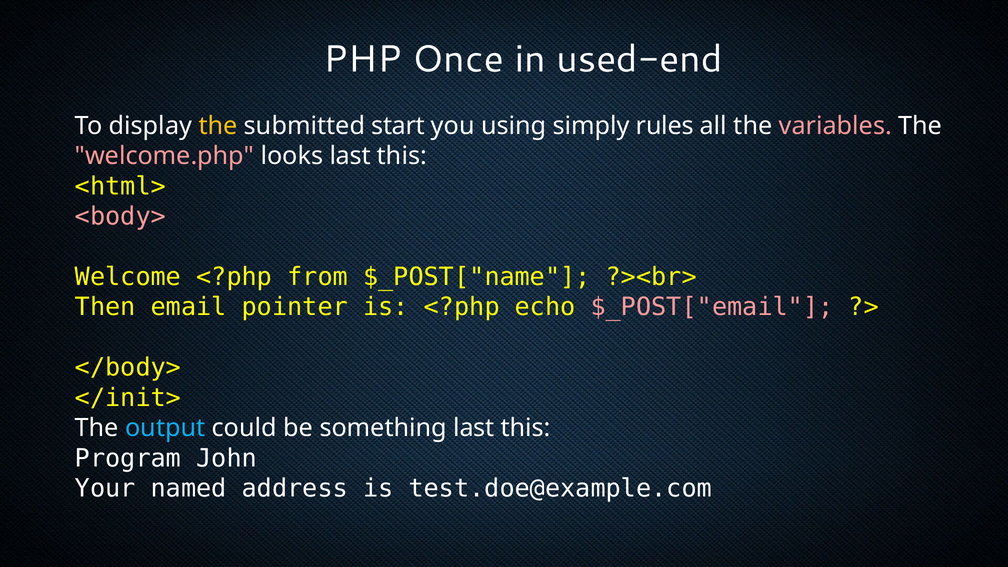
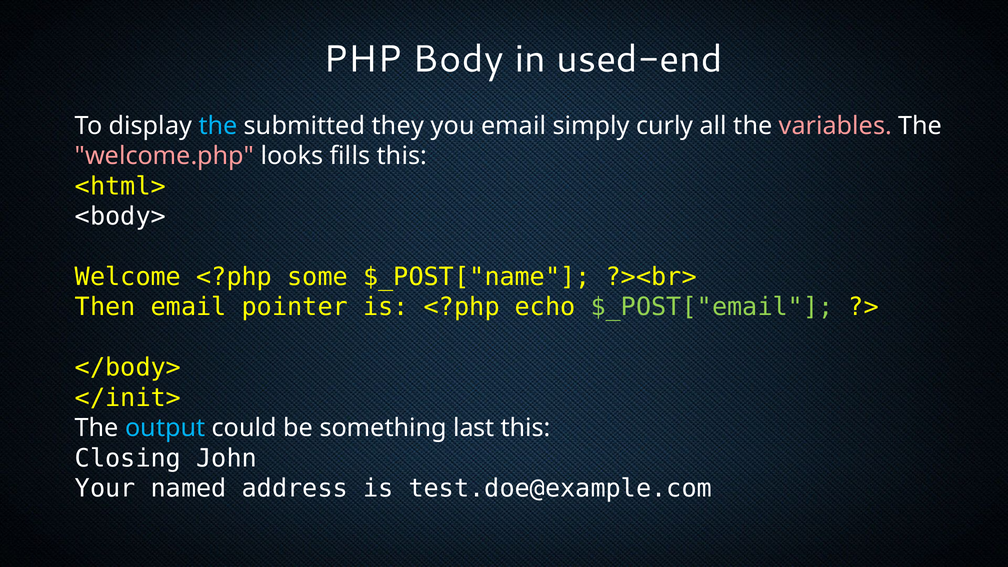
Once: Once -> Body
the at (218, 126) colour: yellow -> light blue
start: start -> they
you using: using -> email
rules: rules -> curly
looks last: last -> fills
<body> colour: pink -> white
from: from -> some
$_POST["email colour: pink -> light green
Program: Program -> Closing
